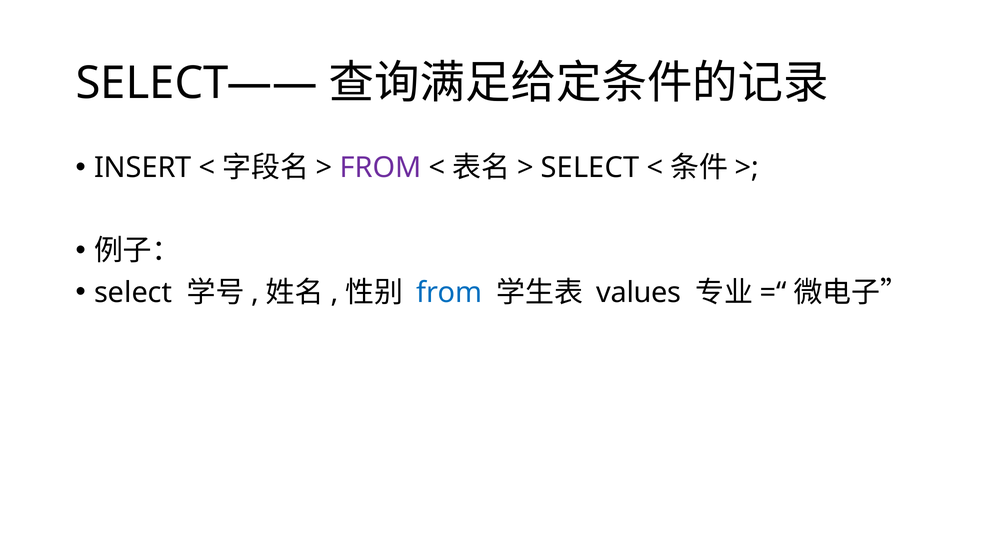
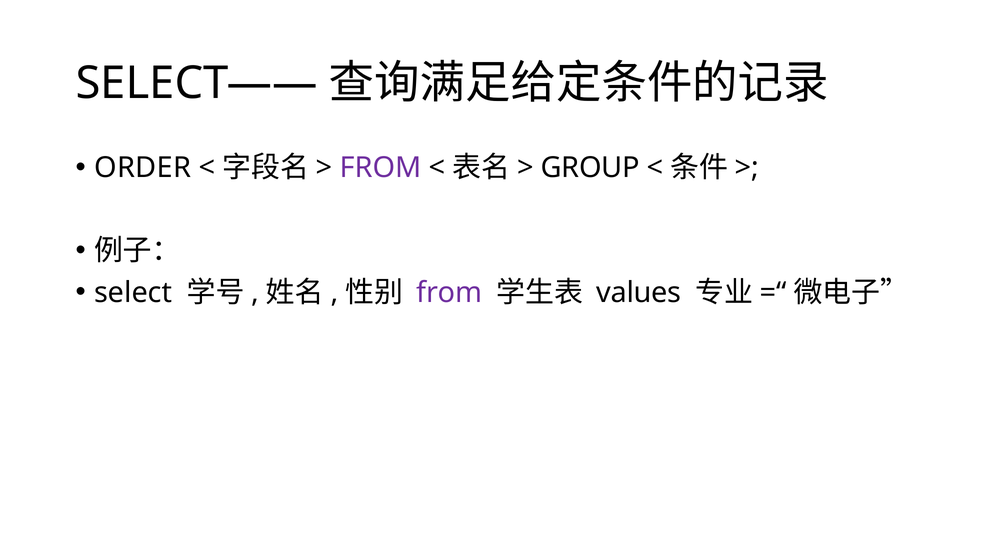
INSERT: INSERT -> ORDER
SELECT at (590, 168): SELECT -> GROUP
from at (449, 292) colour: blue -> purple
